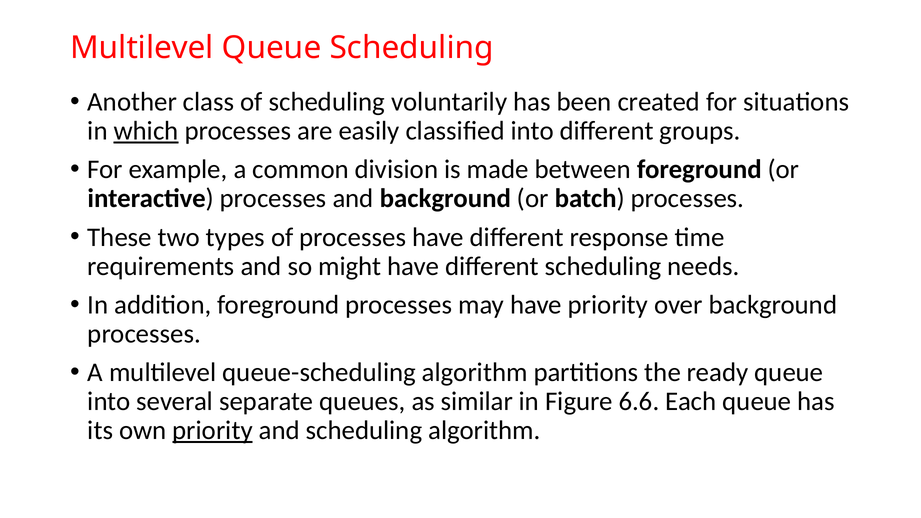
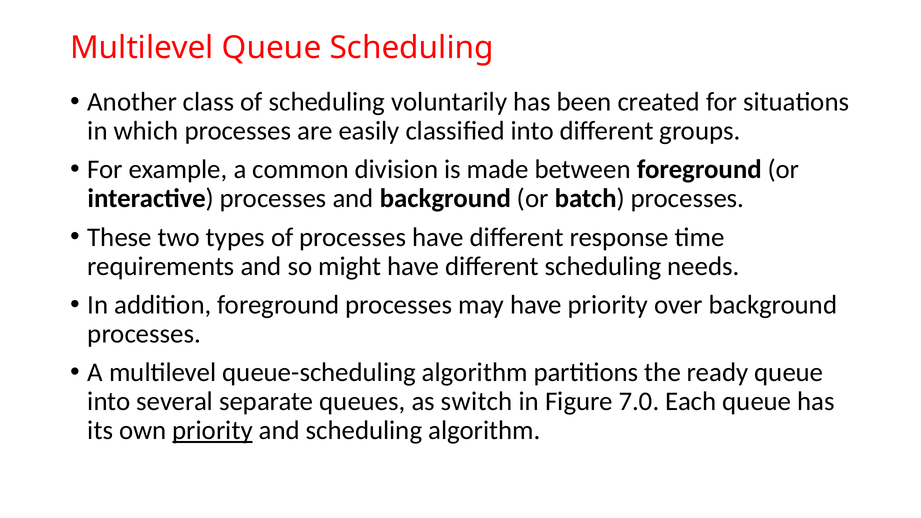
which underline: present -> none
similar: similar -> switch
6.6: 6.6 -> 7.0
